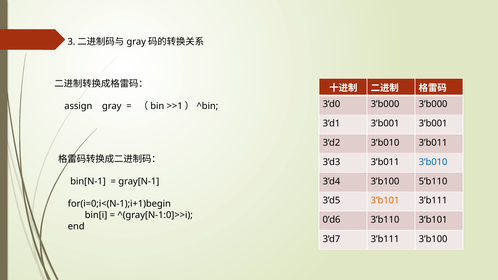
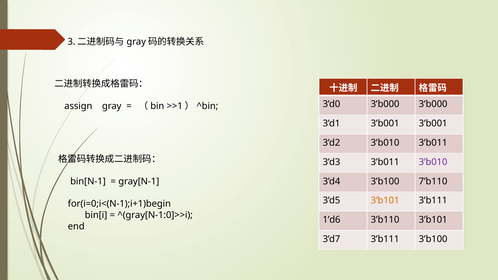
3’b010 at (433, 162) colour: blue -> purple
5’b110: 5’b110 -> 7’b110
0’d6: 0’d6 -> 1’d6
